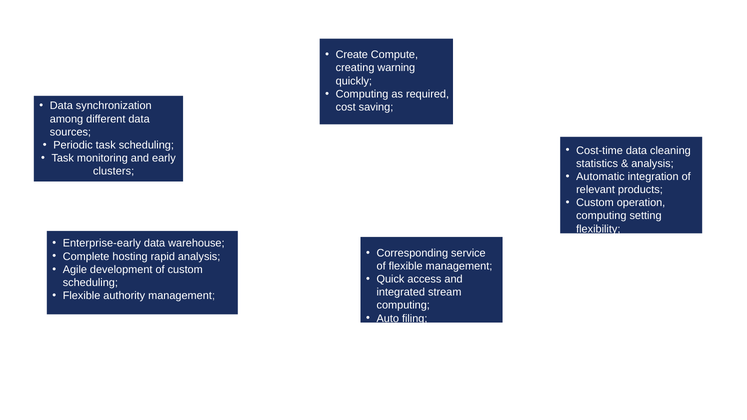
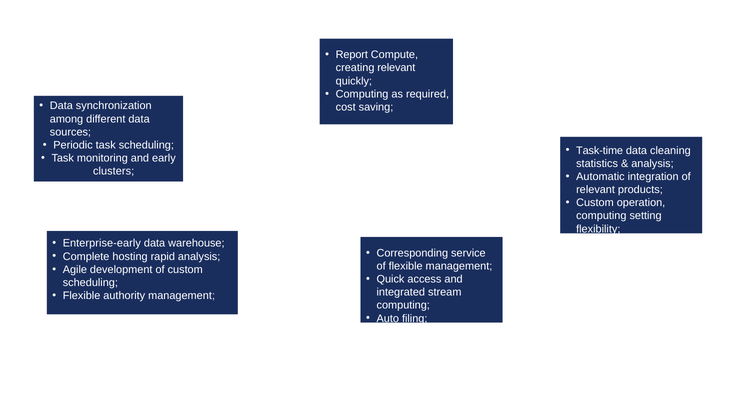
Create: Create -> Report
creating warning: warning -> relevant
Cost-time: Cost-time -> Task-time
